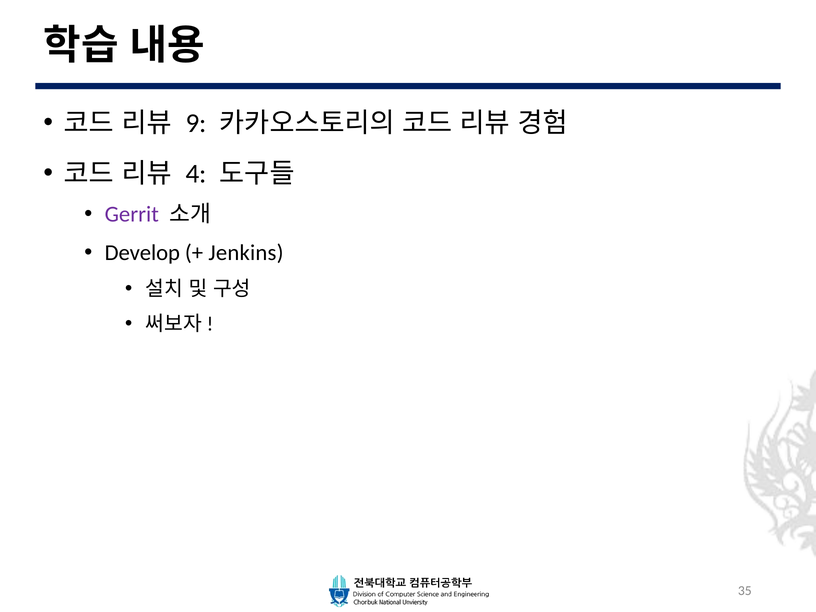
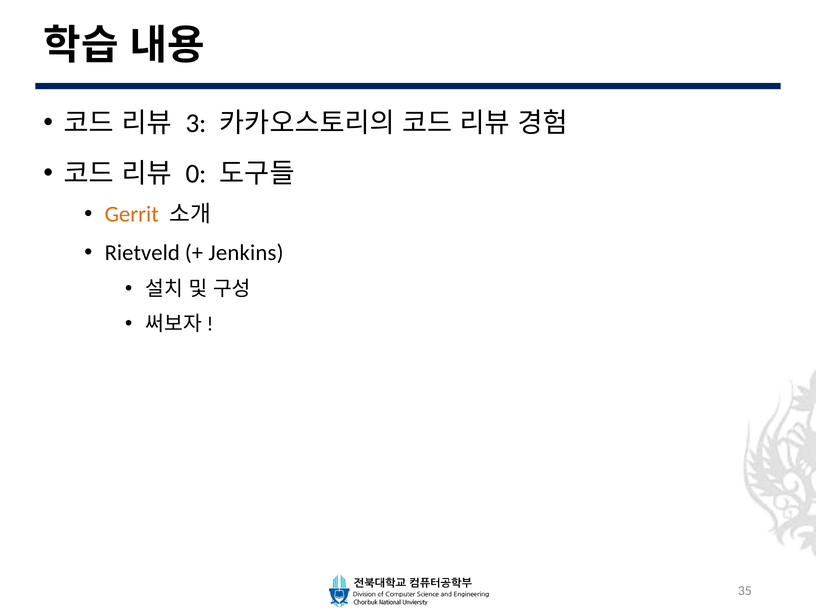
9: 9 -> 3
4: 4 -> 0
Gerrit colour: purple -> orange
Develop: Develop -> Rietveld
